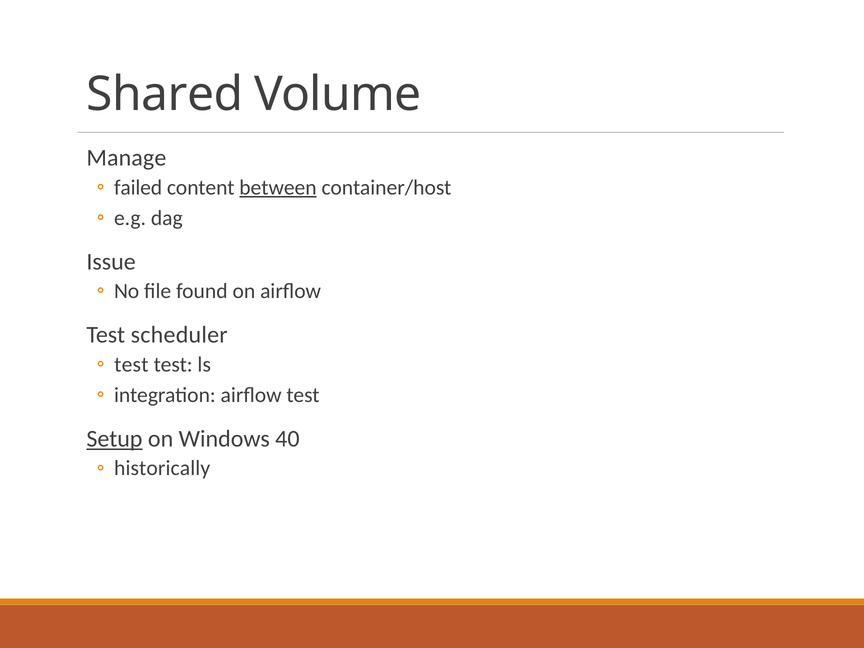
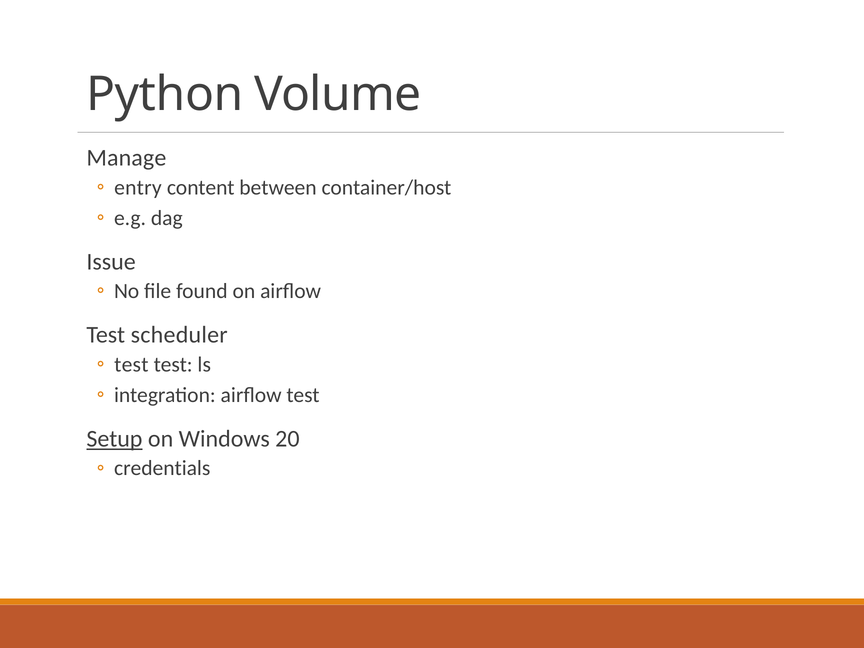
Shared: Shared -> Python
failed: failed -> entry
between underline: present -> none
40: 40 -> 20
historically: historically -> credentials
